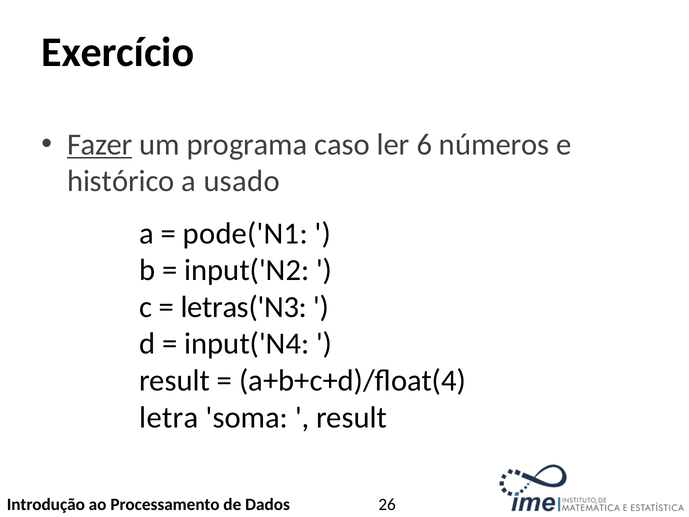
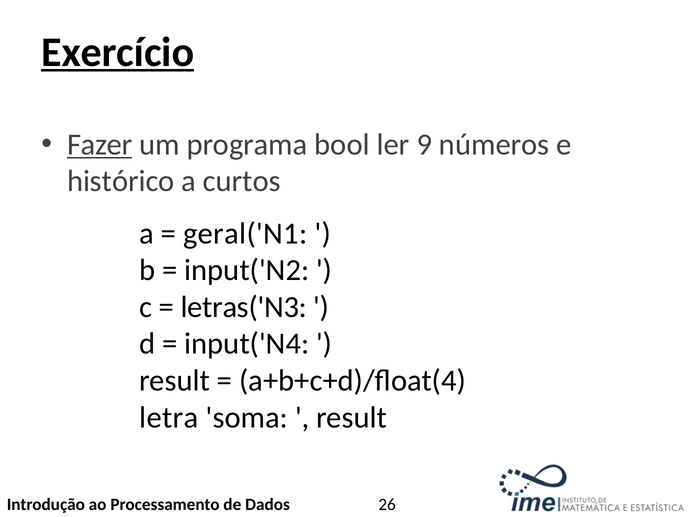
Exercício underline: none -> present
caso: caso -> bool
6: 6 -> 9
usado: usado -> curtos
pode('N1: pode('N1 -> geral('N1
